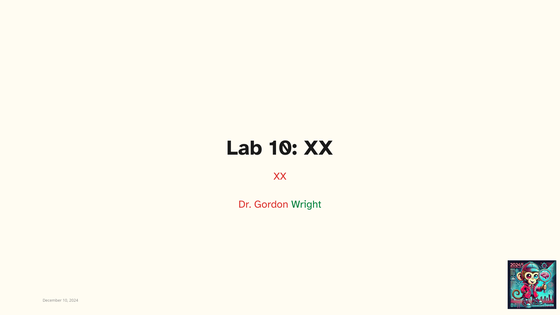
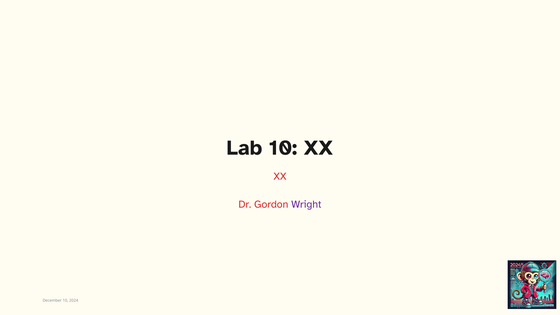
Wright colour: green -> purple
